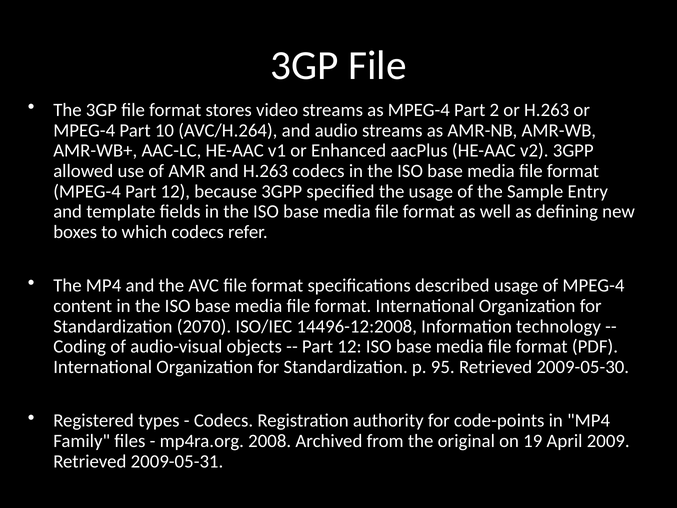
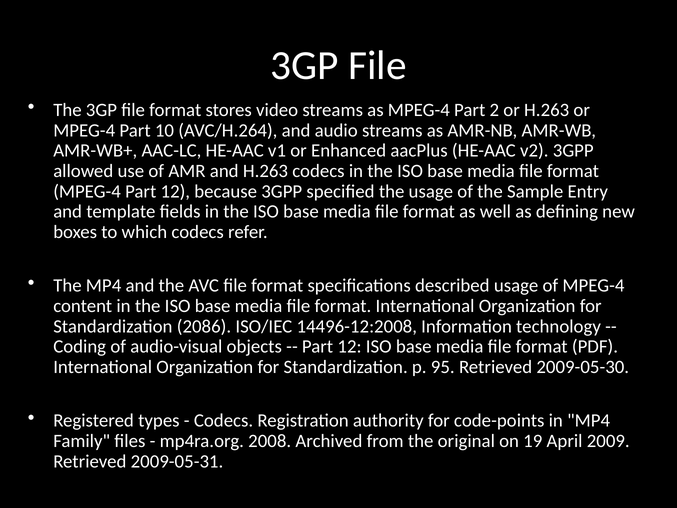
2070: 2070 -> 2086
